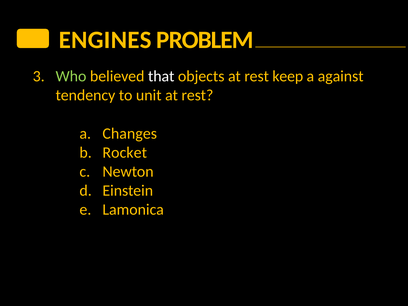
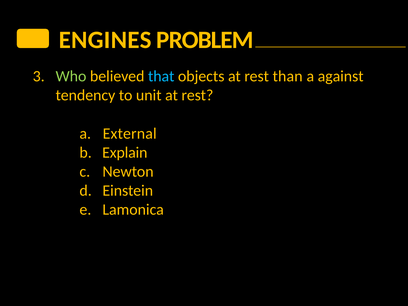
that colour: white -> light blue
keep: keep -> than
Changes: Changes -> External
Rocket: Rocket -> Explain
